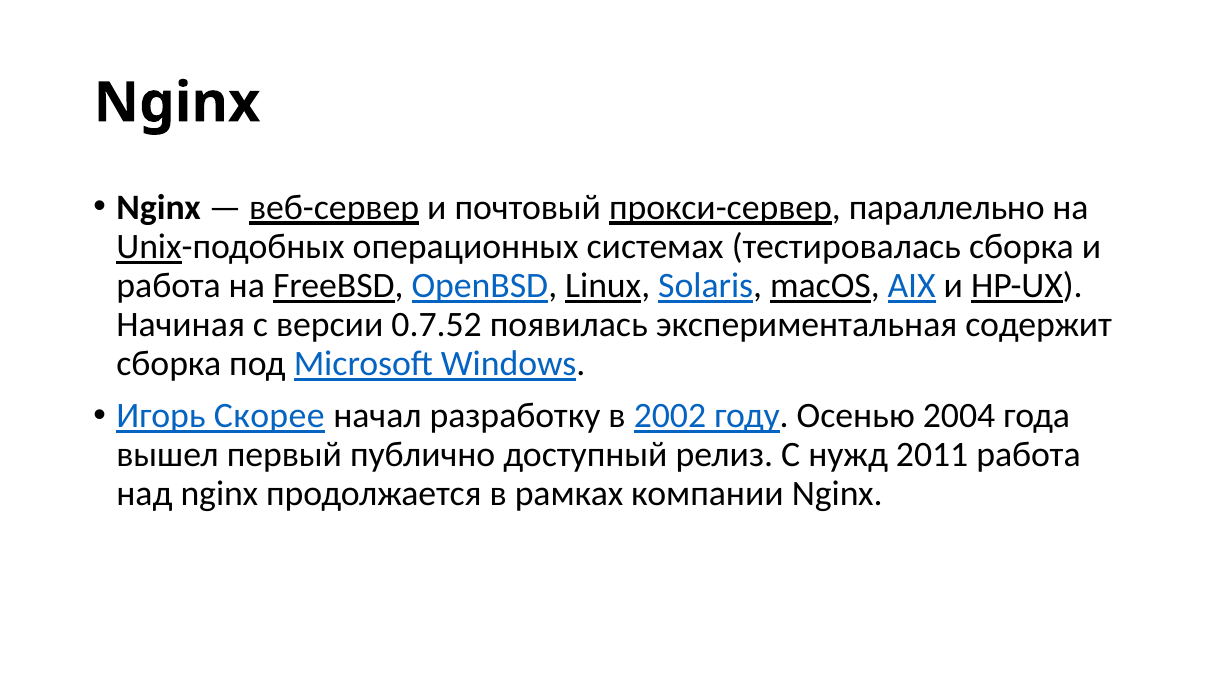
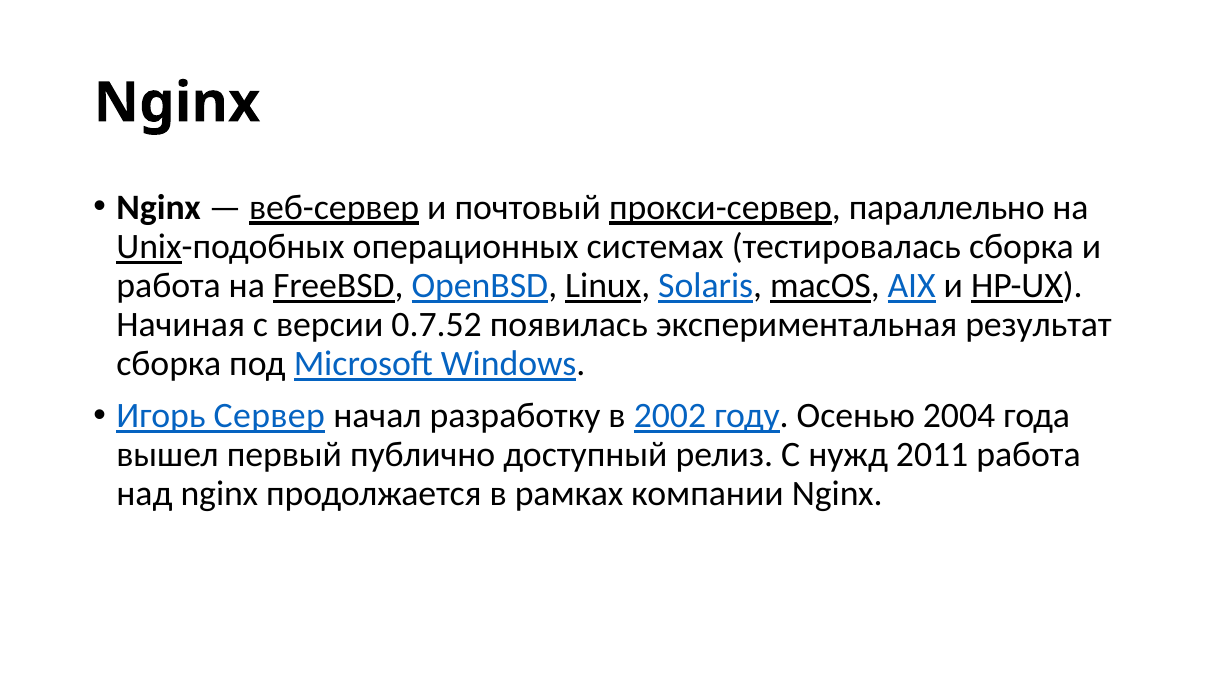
содержит: содержит -> результат
Скорее: Скорее -> Сервер
